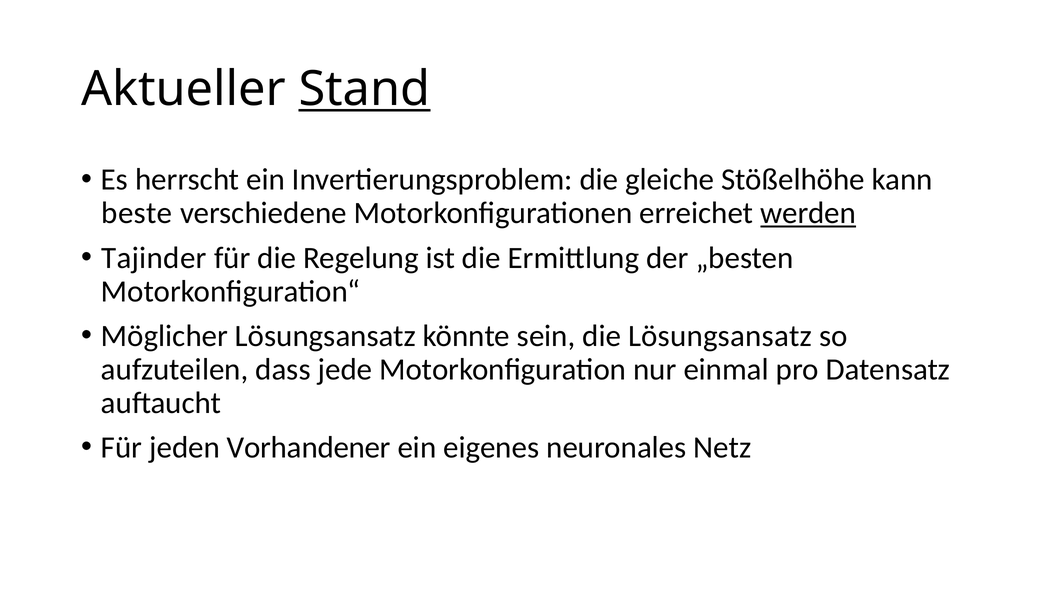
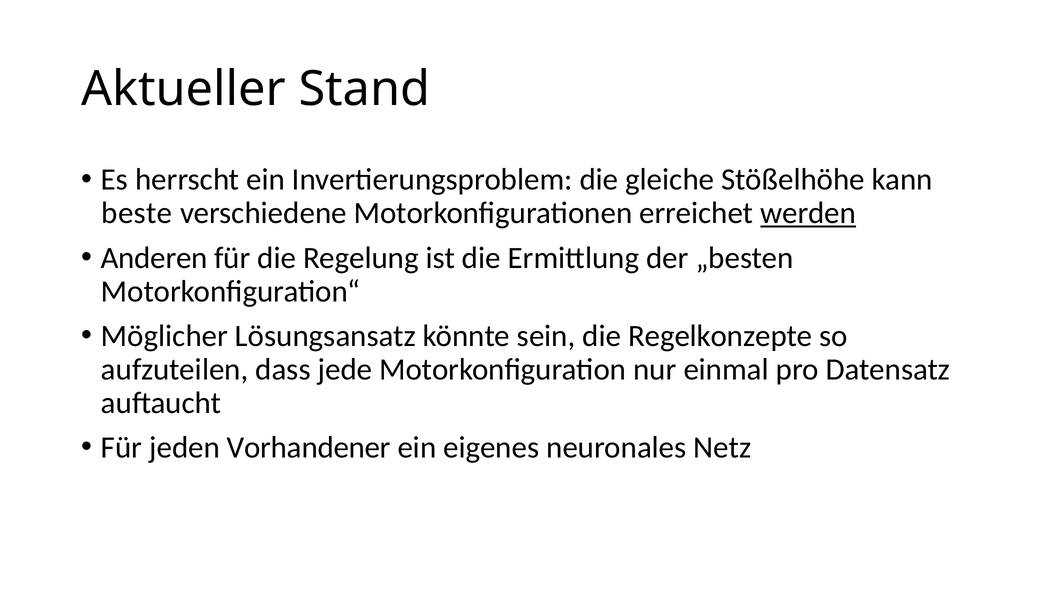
Stand underline: present -> none
Tajinder: Tajinder -> Anderen
die Lösungsansatz: Lösungsansatz -> Regelkonzepte
